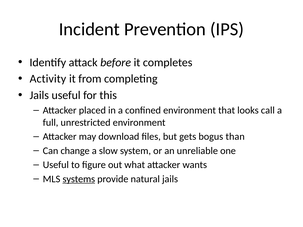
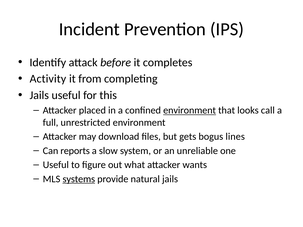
environment at (190, 110) underline: none -> present
than: than -> lines
change: change -> reports
